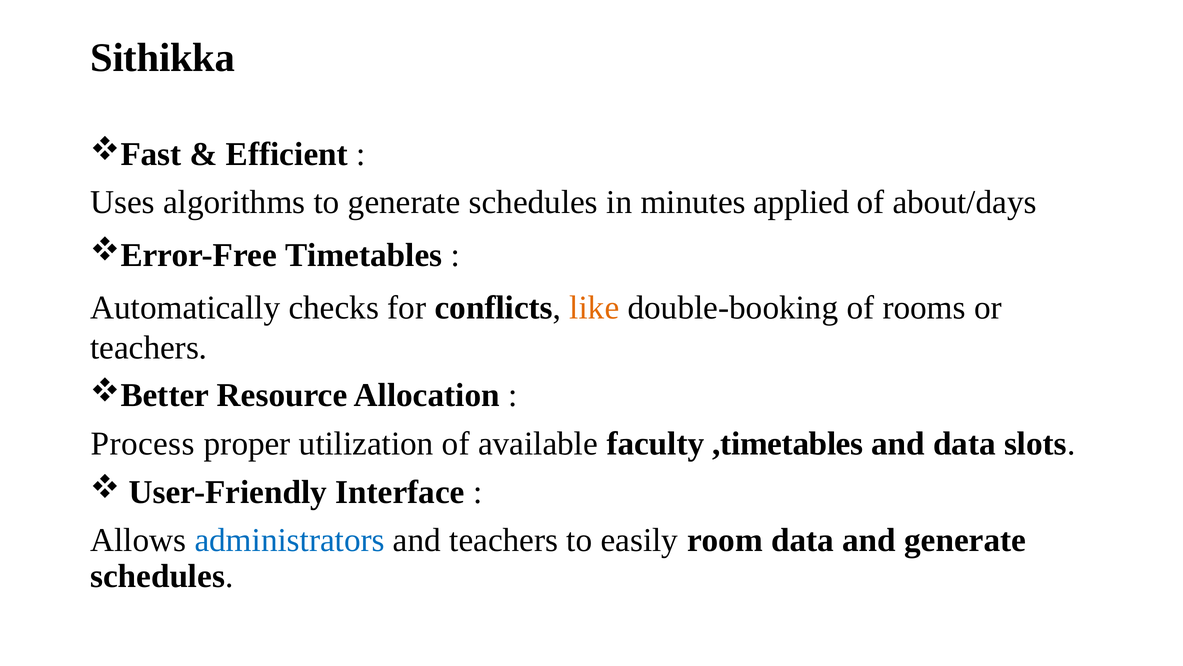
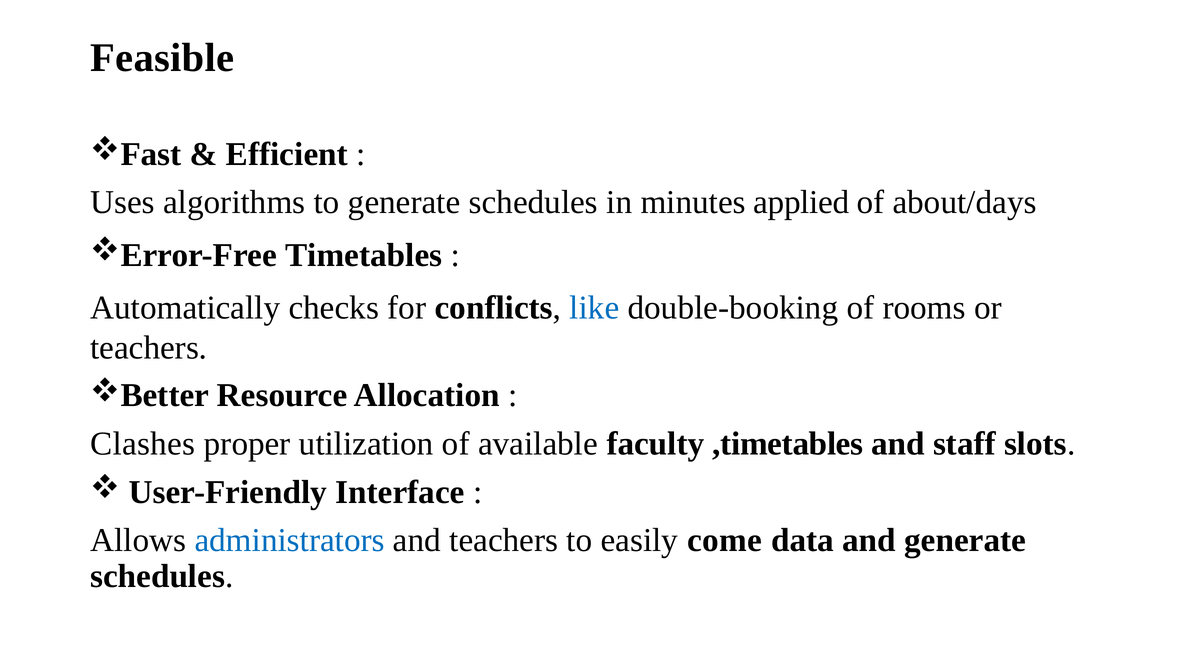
Sithikka: Sithikka -> Feasible
like colour: orange -> blue
Process: Process -> Clashes
and data: data -> staff
room: room -> come
